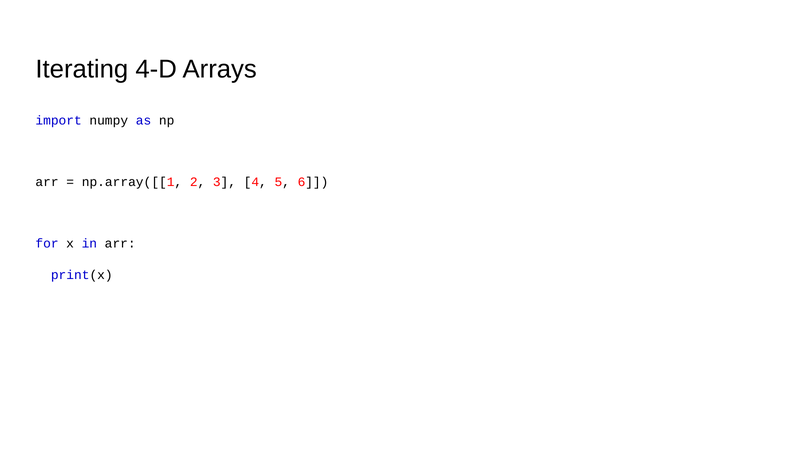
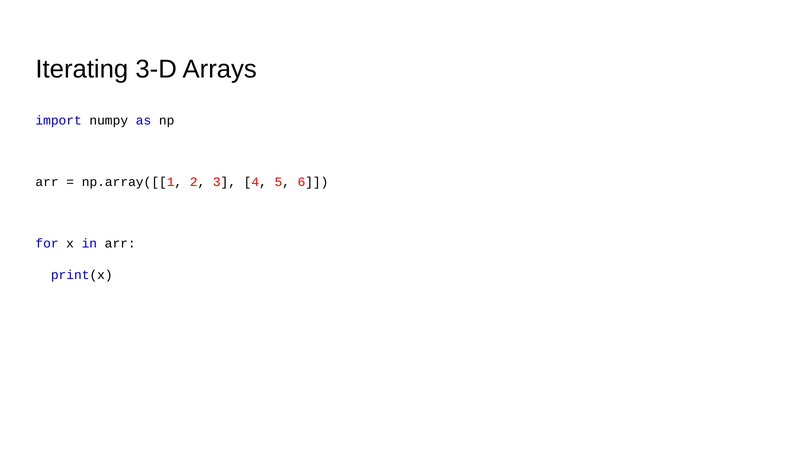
4-D: 4-D -> 3-D
